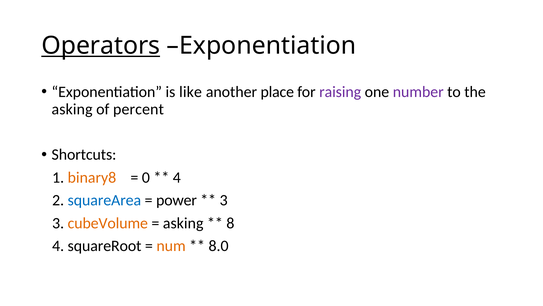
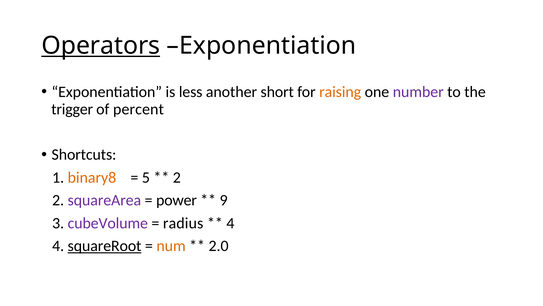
like: like -> less
place: place -> short
raising colour: purple -> orange
asking at (72, 109): asking -> trigger
0: 0 -> 5
4 at (177, 177): 4 -> 2
squareArea colour: blue -> purple
3 at (224, 200): 3 -> 9
cubeVolume colour: orange -> purple
asking at (183, 223): asking -> radius
8 at (230, 223): 8 -> 4
squareRoot underline: none -> present
8.0: 8.0 -> 2.0
